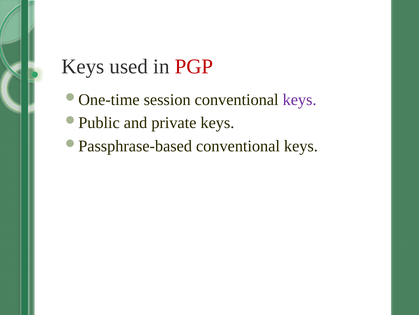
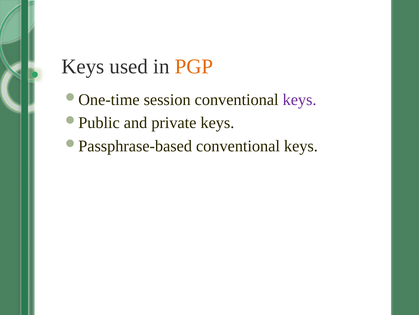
PGP colour: red -> orange
